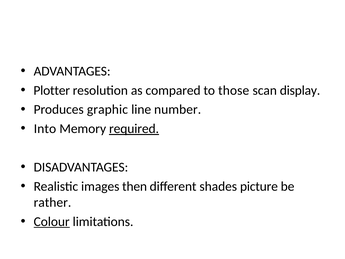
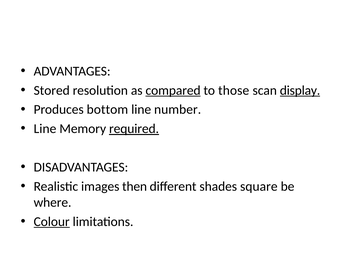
Plotter: Plotter -> Stored
compared underline: none -> present
display underline: none -> present
graphic: graphic -> bottom
Into at (45, 129): Into -> Line
picture: picture -> square
rather: rather -> where
